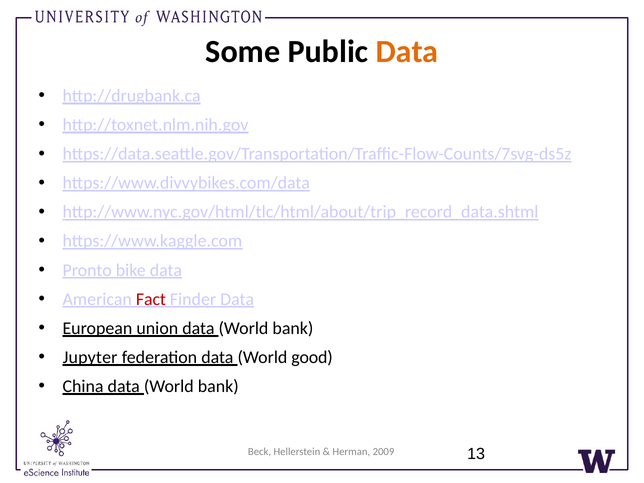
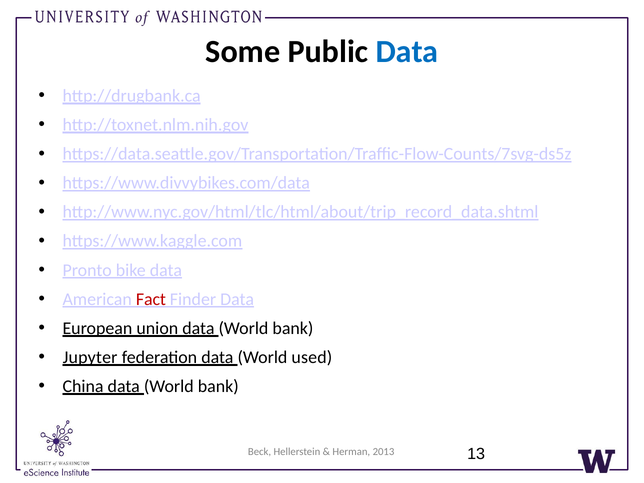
Data at (407, 52) colour: orange -> blue
good: good -> used
2009: 2009 -> 2013
